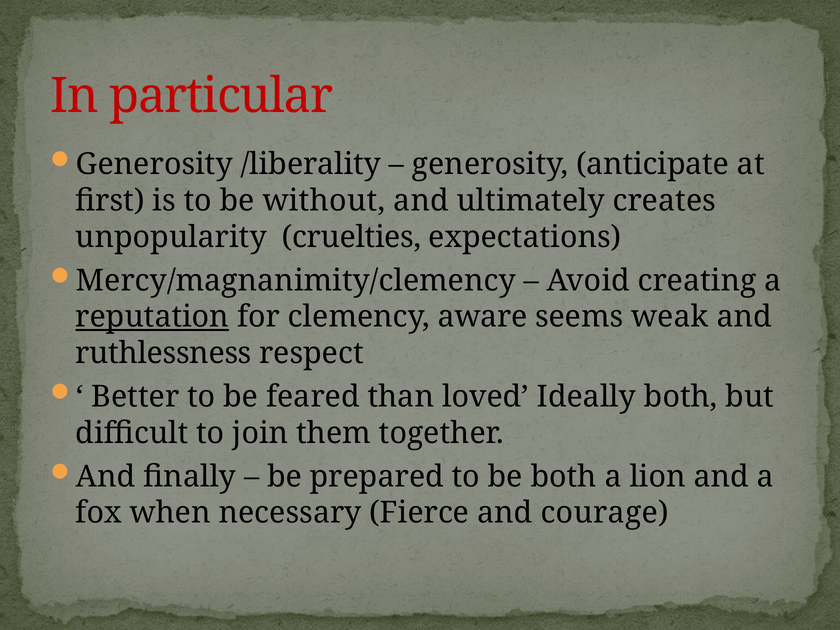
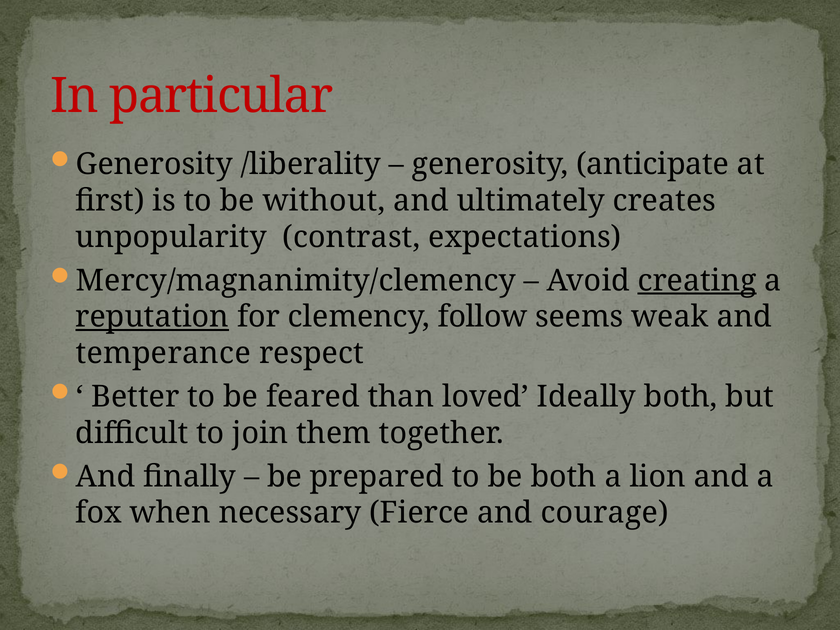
cruelties: cruelties -> contrast
creating underline: none -> present
aware: aware -> follow
ruthlessness: ruthlessness -> temperance
